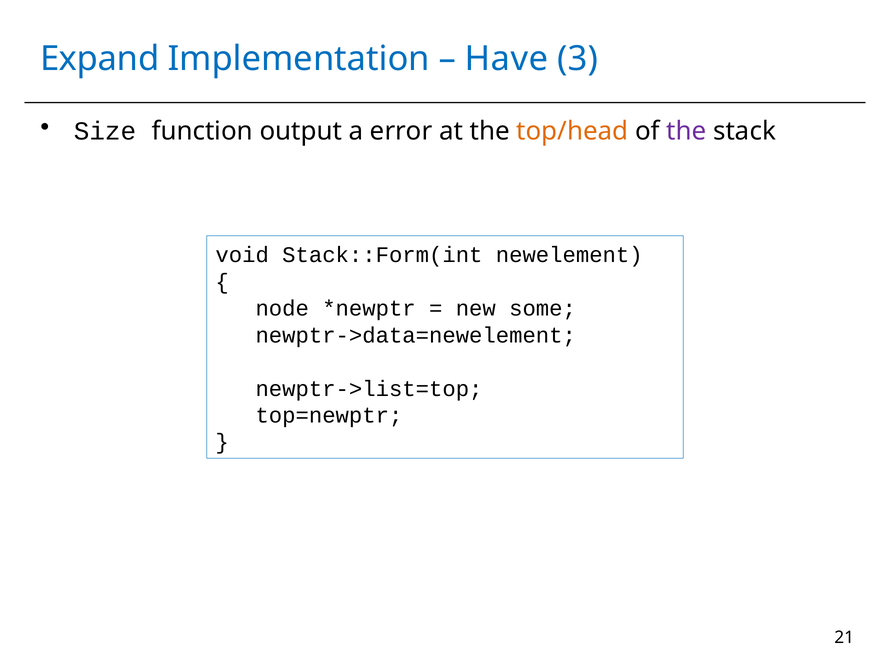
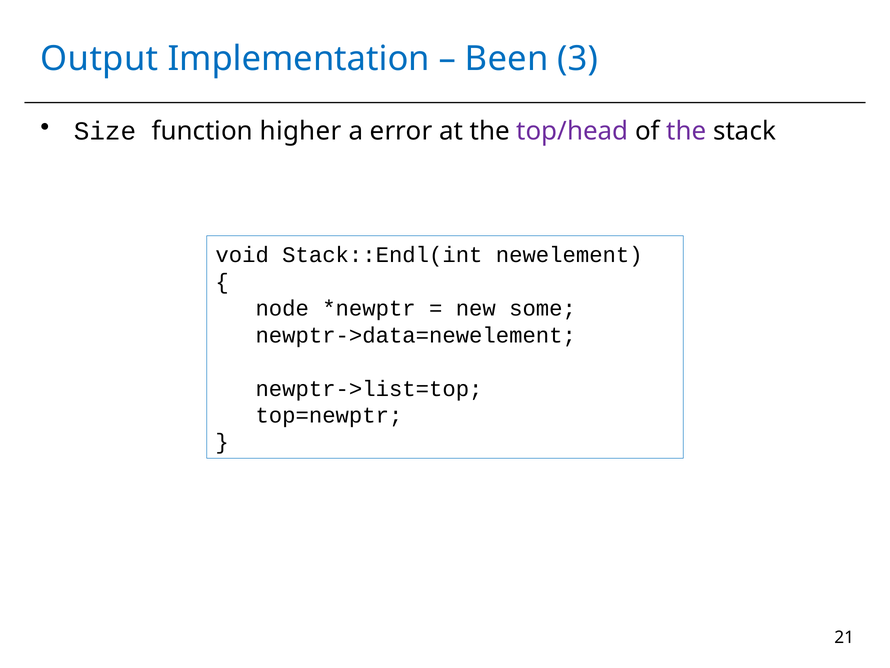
Expand: Expand -> Output
Have: Have -> Been
output: output -> higher
top/head colour: orange -> purple
Stack::Form(int: Stack::Form(int -> Stack::Endl(int
